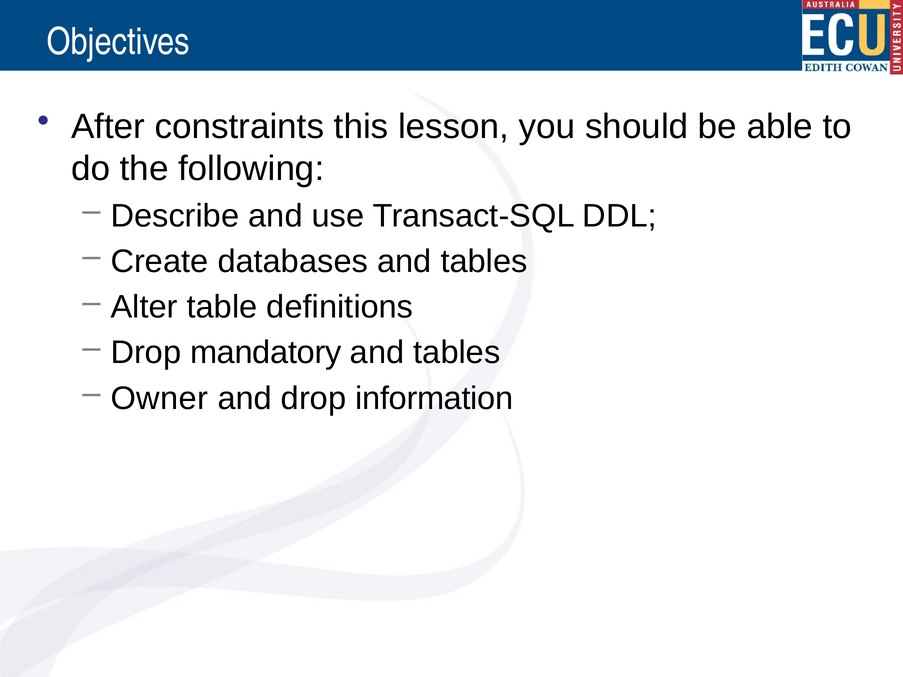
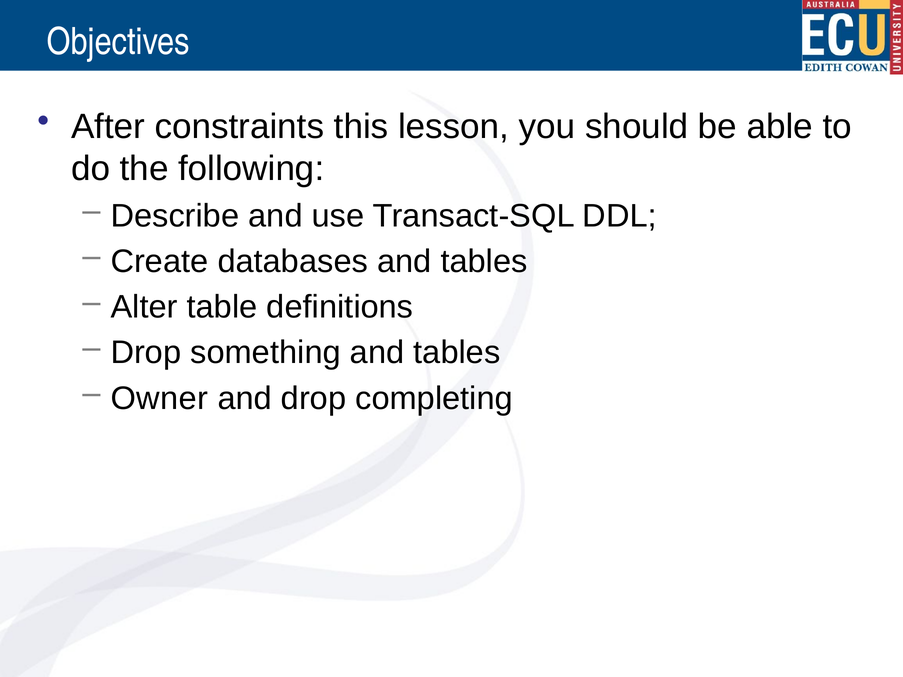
mandatory: mandatory -> something
information: information -> completing
